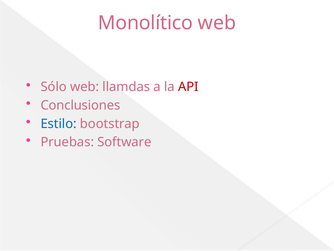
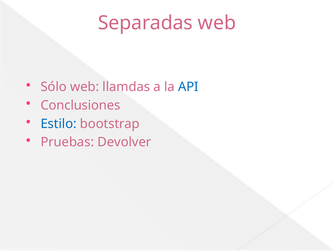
Monolítico: Monolítico -> Separadas
API colour: red -> blue
Software: Software -> Devolver
